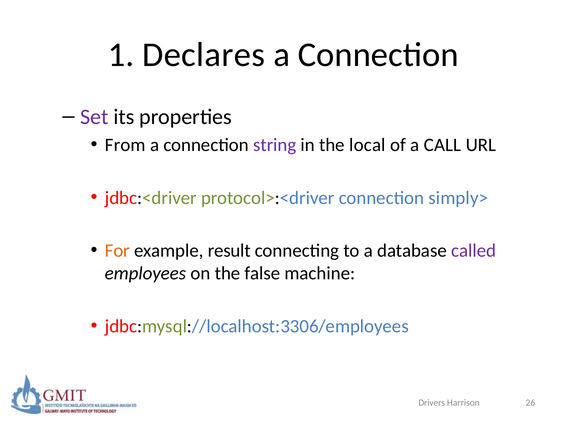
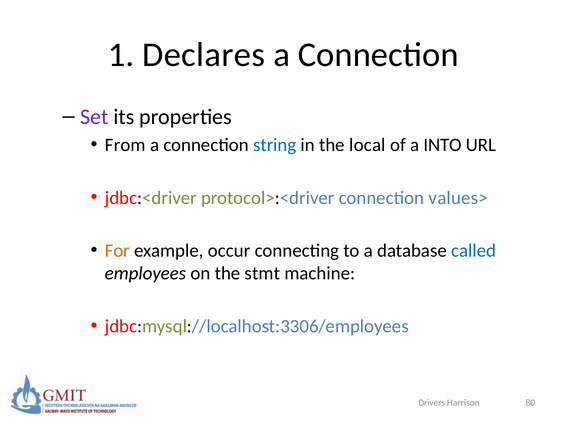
string colour: purple -> blue
CALL: CALL -> INTO
simply>: simply> -> values>
result: result -> occur
called colour: purple -> blue
false: false -> stmt
26: 26 -> 80
